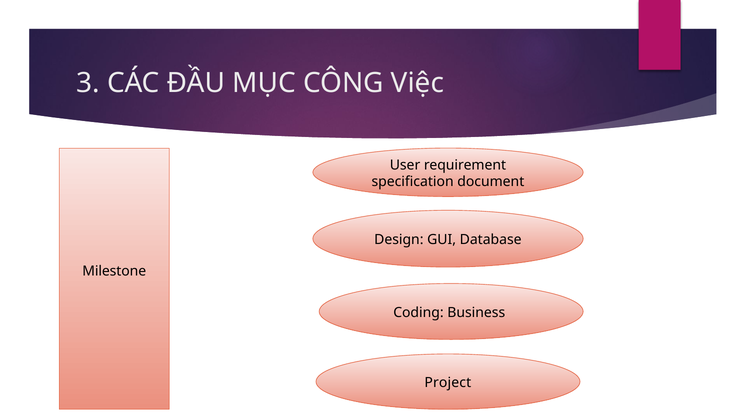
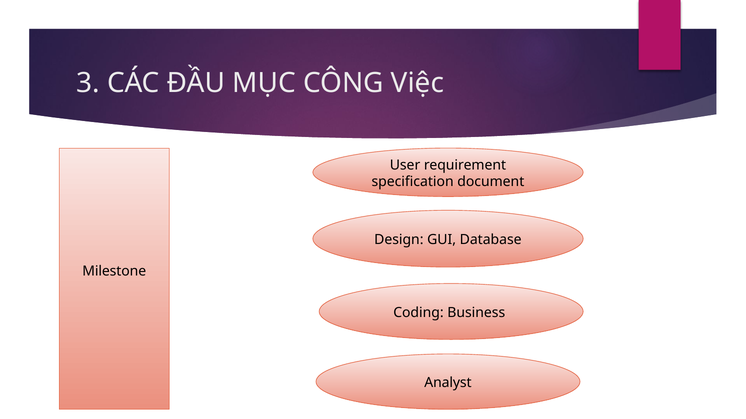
Project: Project -> Analyst
